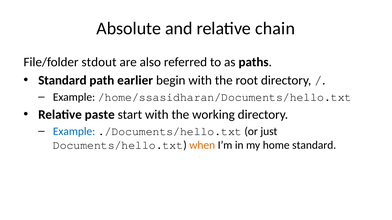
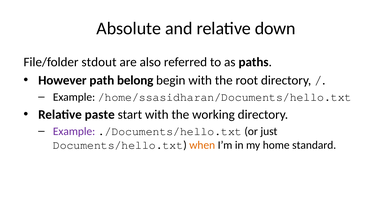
chain: chain -> down
Standard at (62, 80): Standard -> However
earlier: earlier -> belong
Example at (74, 132) colour: blue -> purple
